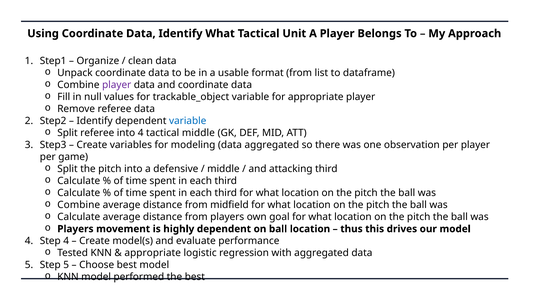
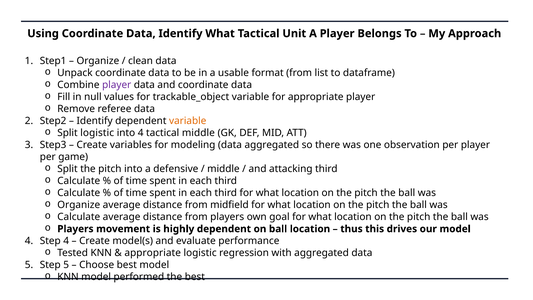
variable at (188, 121) colour: blue -> orange
Split referee: referee -> logistic
Combine at (79, 205): Combine -> Organize
